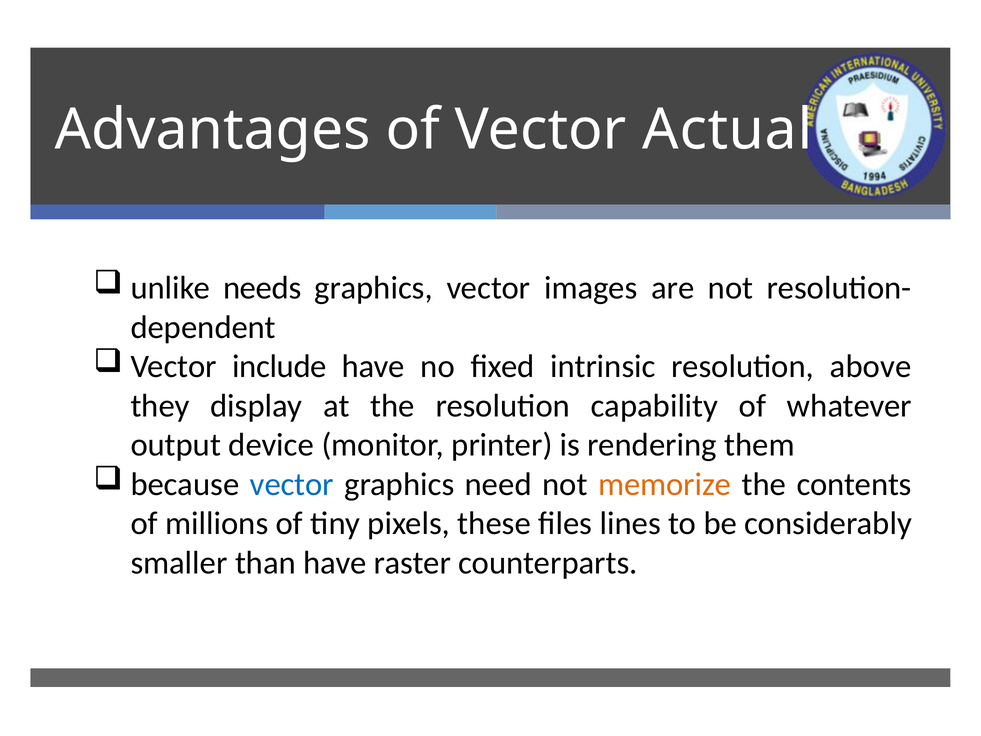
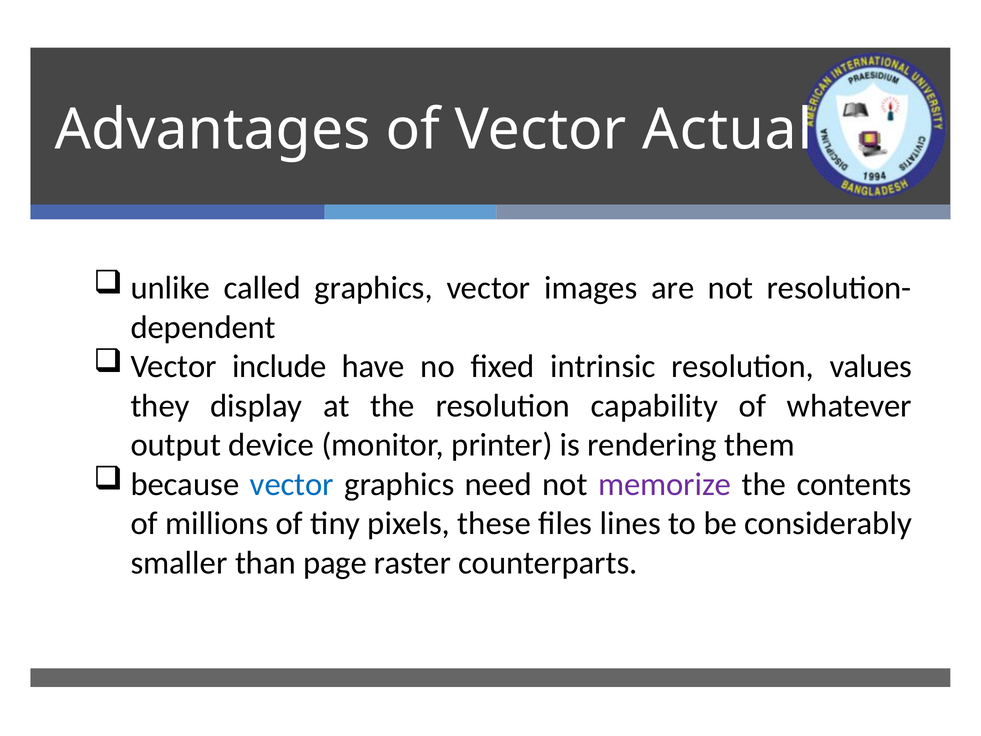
needs: needs -> called
above: above -> values
memorize colour: orange -> purple
than have: have -> page
